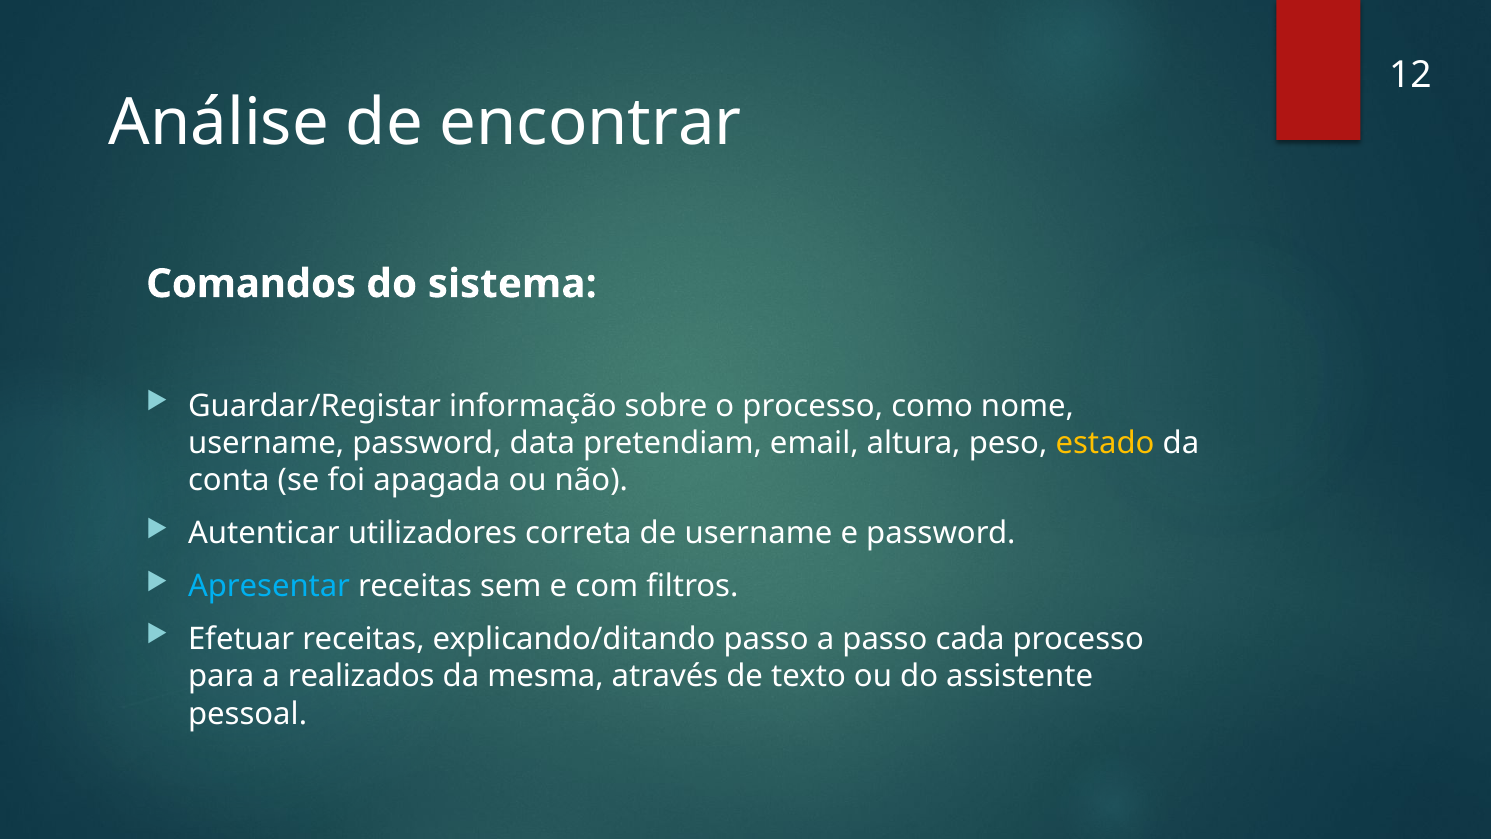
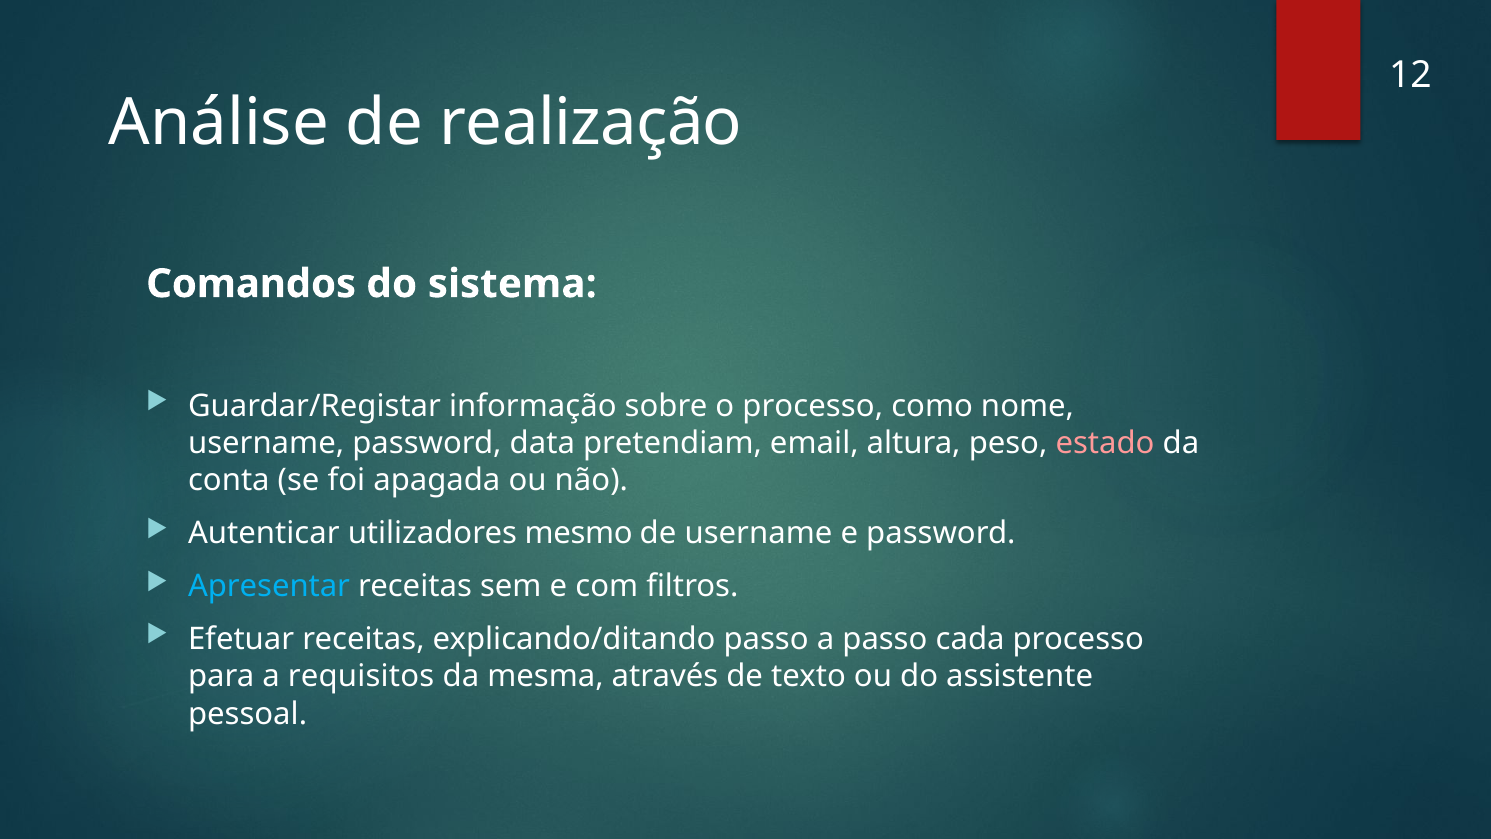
encontrar: encontrar -> realização
estado colour: yellow -> pink
correta: correta -> mesmo
realizados: realizados -> requisitos
